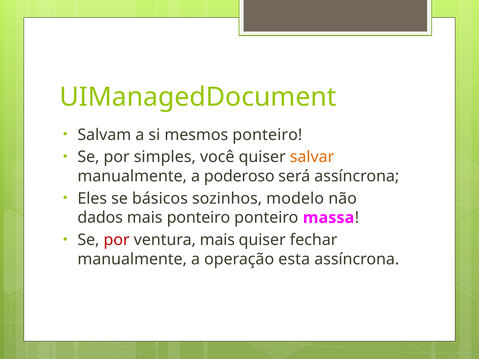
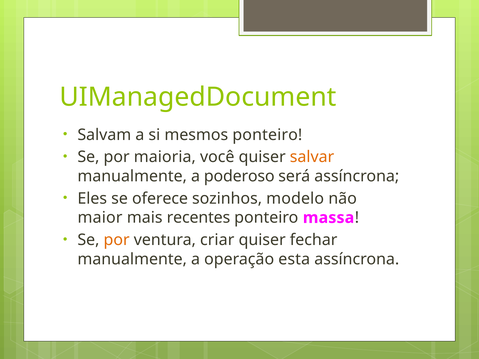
simples: simples -> maioria
básicos: básicos -> oferece
dados: dados -> maior
mais ponteiro: ponteiro -> recentes
por at (117, 240) colour: red -> orange
ventura mais: mais -> criar
